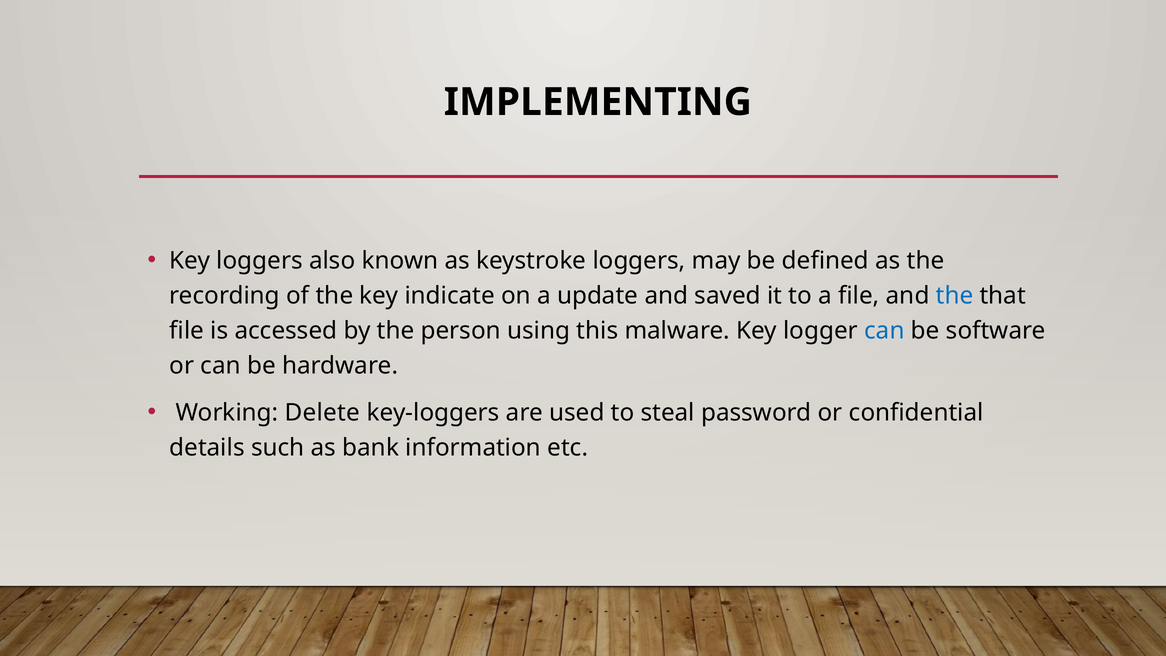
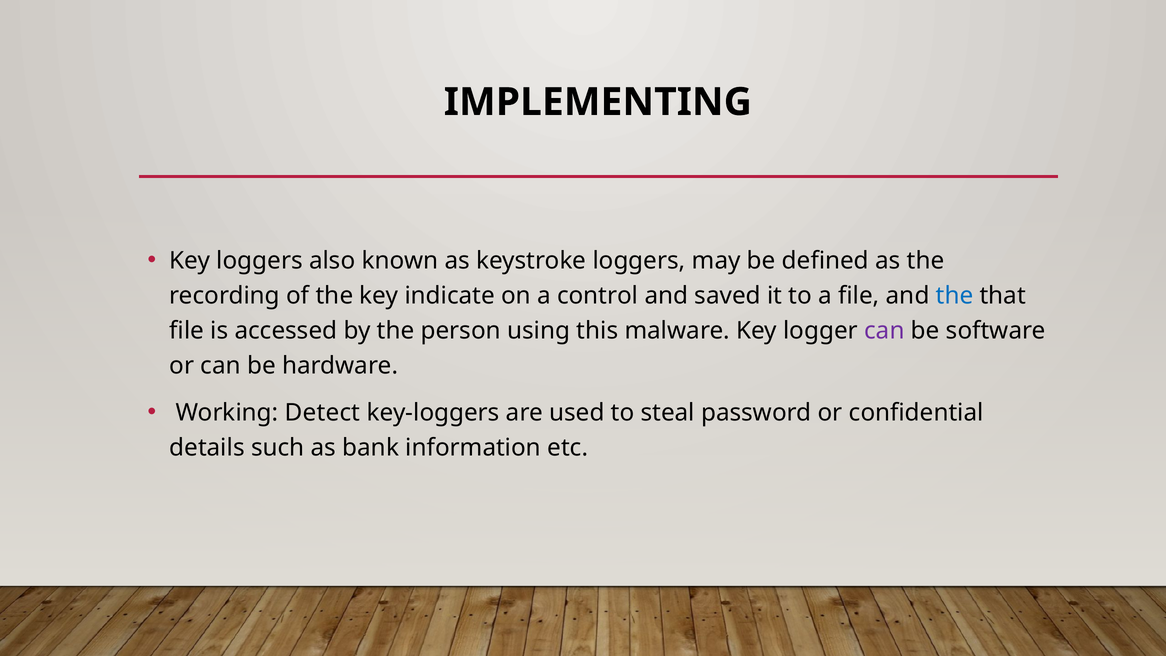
update: update -> control
can at (884, 331) colour: blue -> purple
Delete: Delete -> Detect
